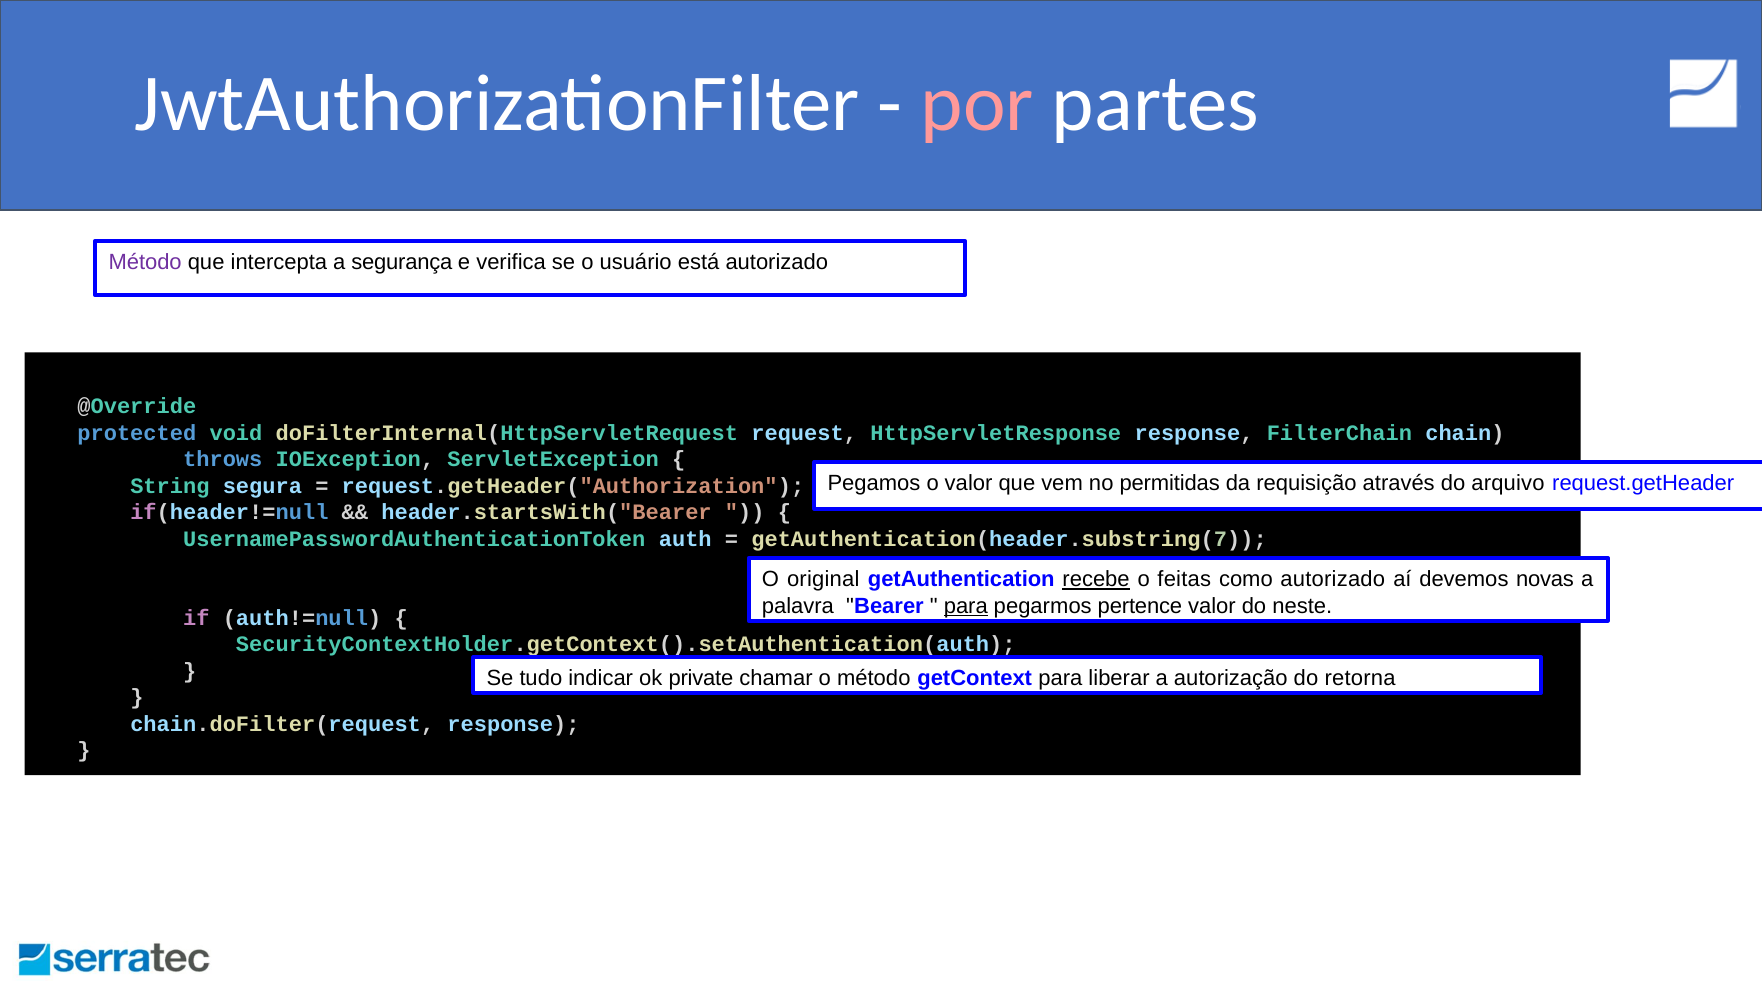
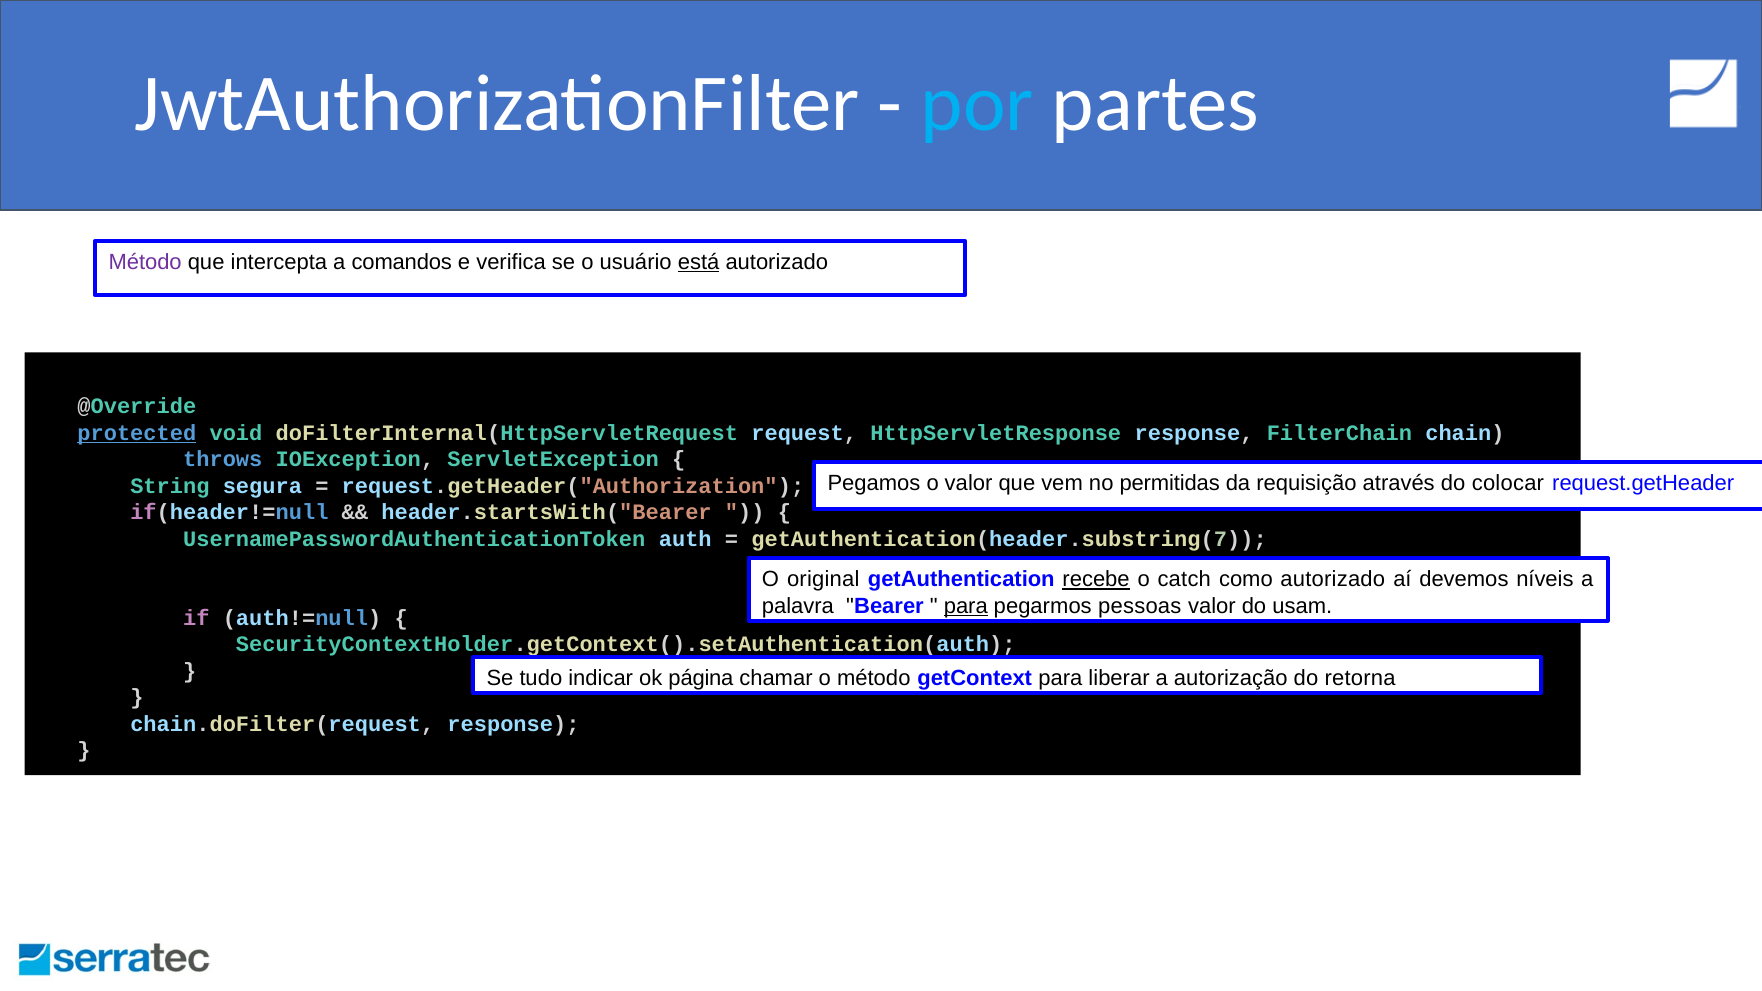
por colour: pink -> light blue
segurança: segurança -> comandos
está underline: none -> present
protected underline: none -> present
arquivo: arquivo -> colocar
feitas: feitas -> catch
novas: novas -> níveis
pertence: pertence -> pessoas
neste: neste -> usam
private: private -> página
